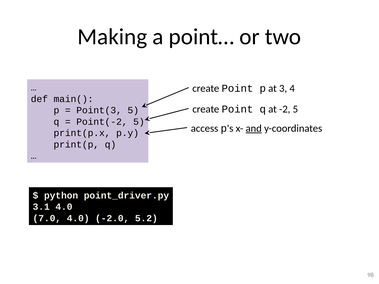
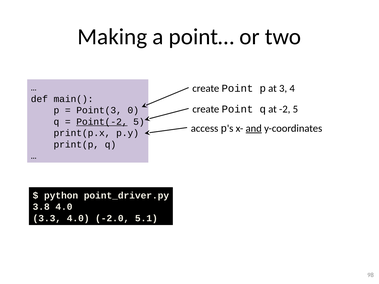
Point(3 5: 5 -> 0
Point(-2 underline: none -> present
3.1: 3.1 -> 3.8
7.0: 7.0 -> 3.3
5.2: 5.2 -> 5.1
